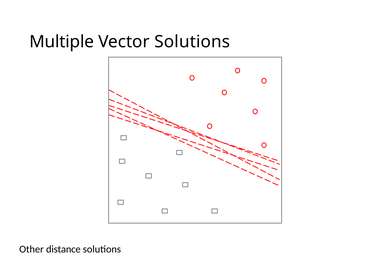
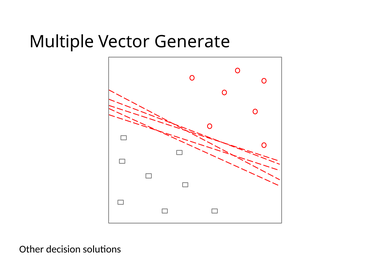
Vector Solutions: Solutions -> Generate
distance: distance -> decision
